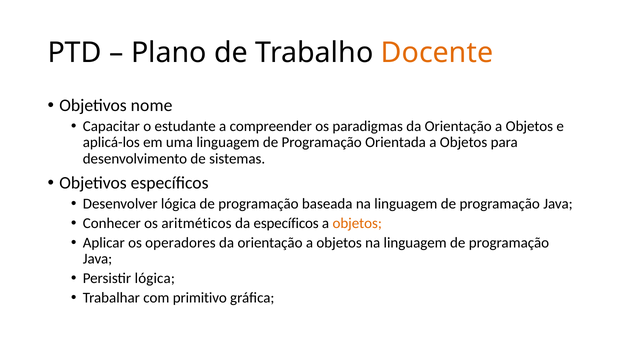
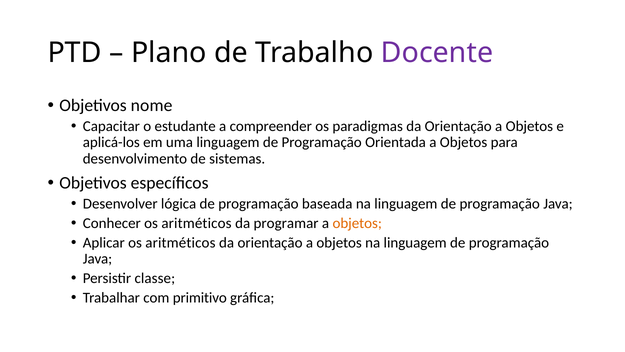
Docente colour: orange -> purple
da específicos: específicos -> programar
Aplicar os operadores: operadores -> aritméticos
Persistir lógica: lógica -> classe
